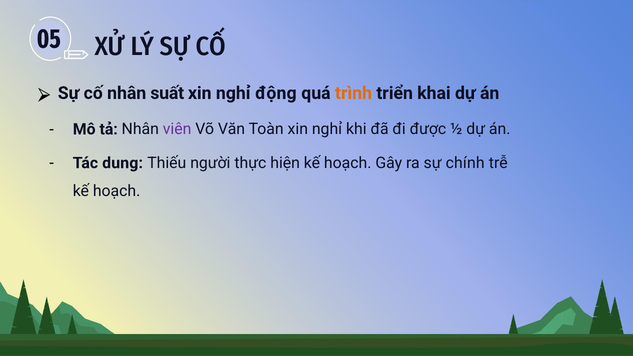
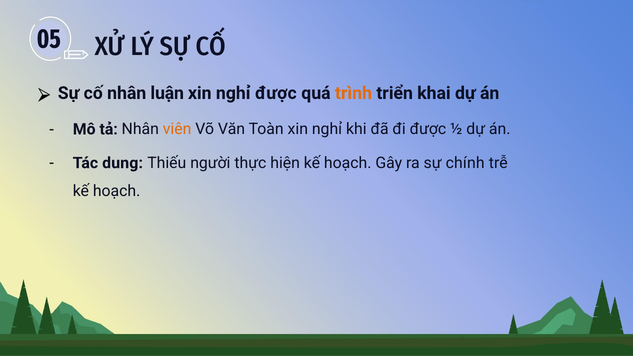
suất: suất -> luận
nghỉ động: động -> được
viên colour: purple -> orange
